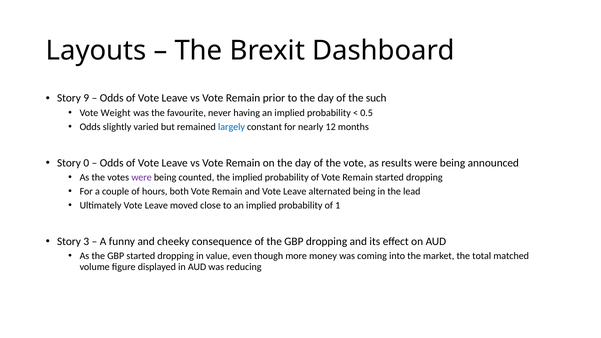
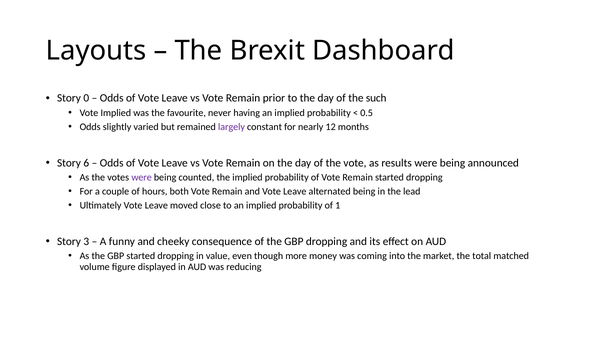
9: 9 -> 0
Vote Weight: Weight -> Implied
largely colour: blue -> purple
0: 0 -> 6
